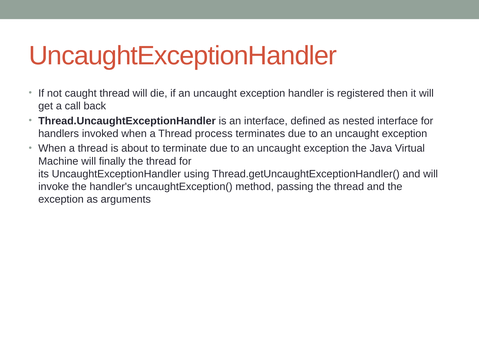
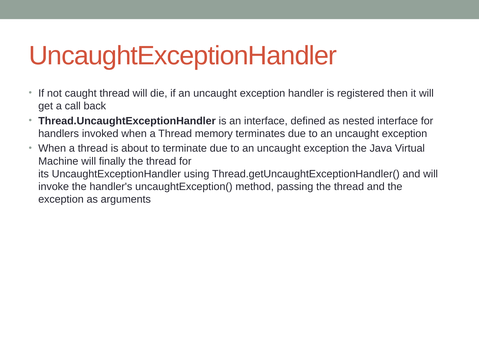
process: process -> memory
